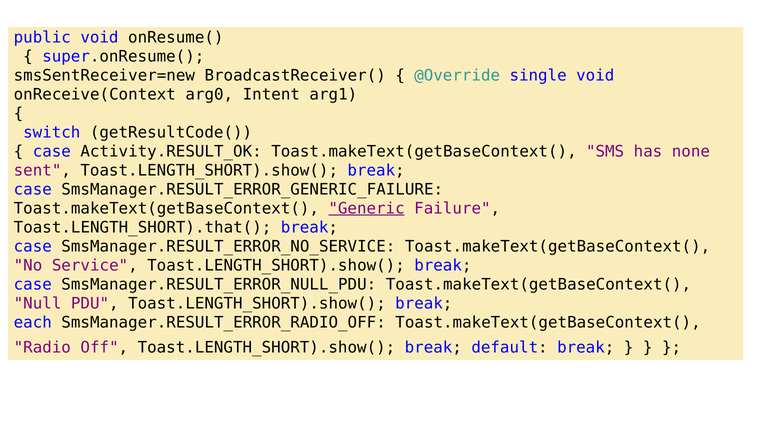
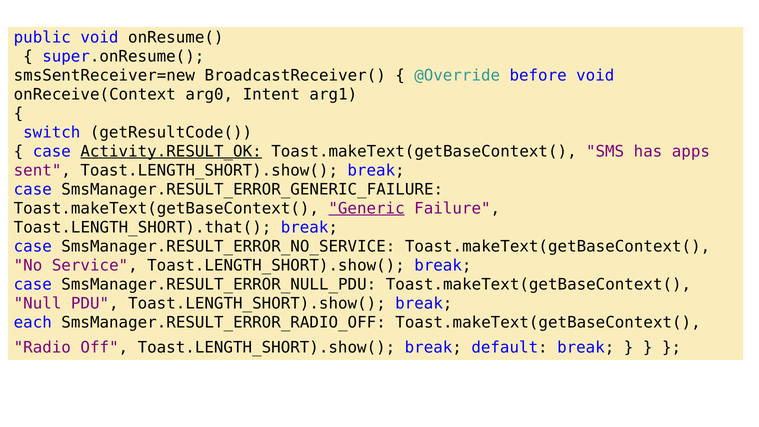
single: single -> before
Activity.RESULT_OK underline: none -> present
none: none -> apps
